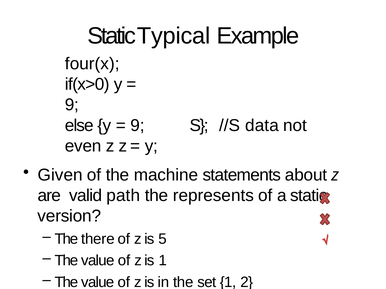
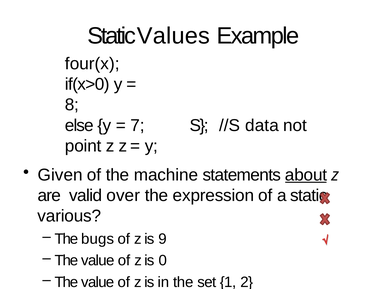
Typical: Typical -> Values
9 at (72, 105): 9 -> 8
9 at (138, 126): 9 -> 7
even: even -> point
about underline: none -> present
path: path -> over
represents: represents -> expression
version: version -> various
there: there -> bugs
5: 5 -> 9
is 1: 1 -> 0
